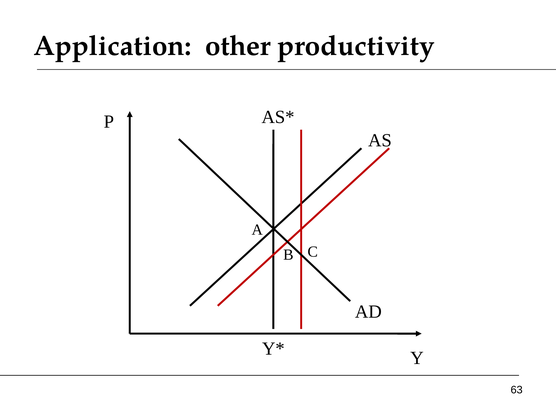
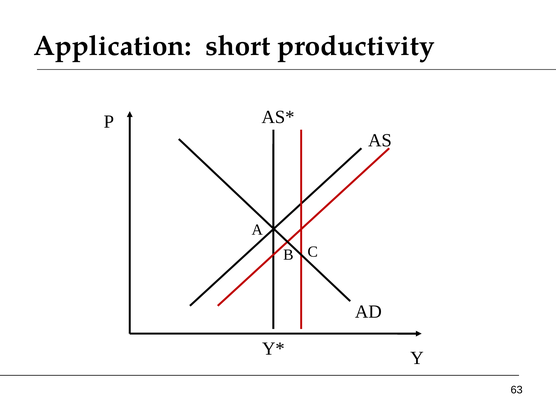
other: other -> short
